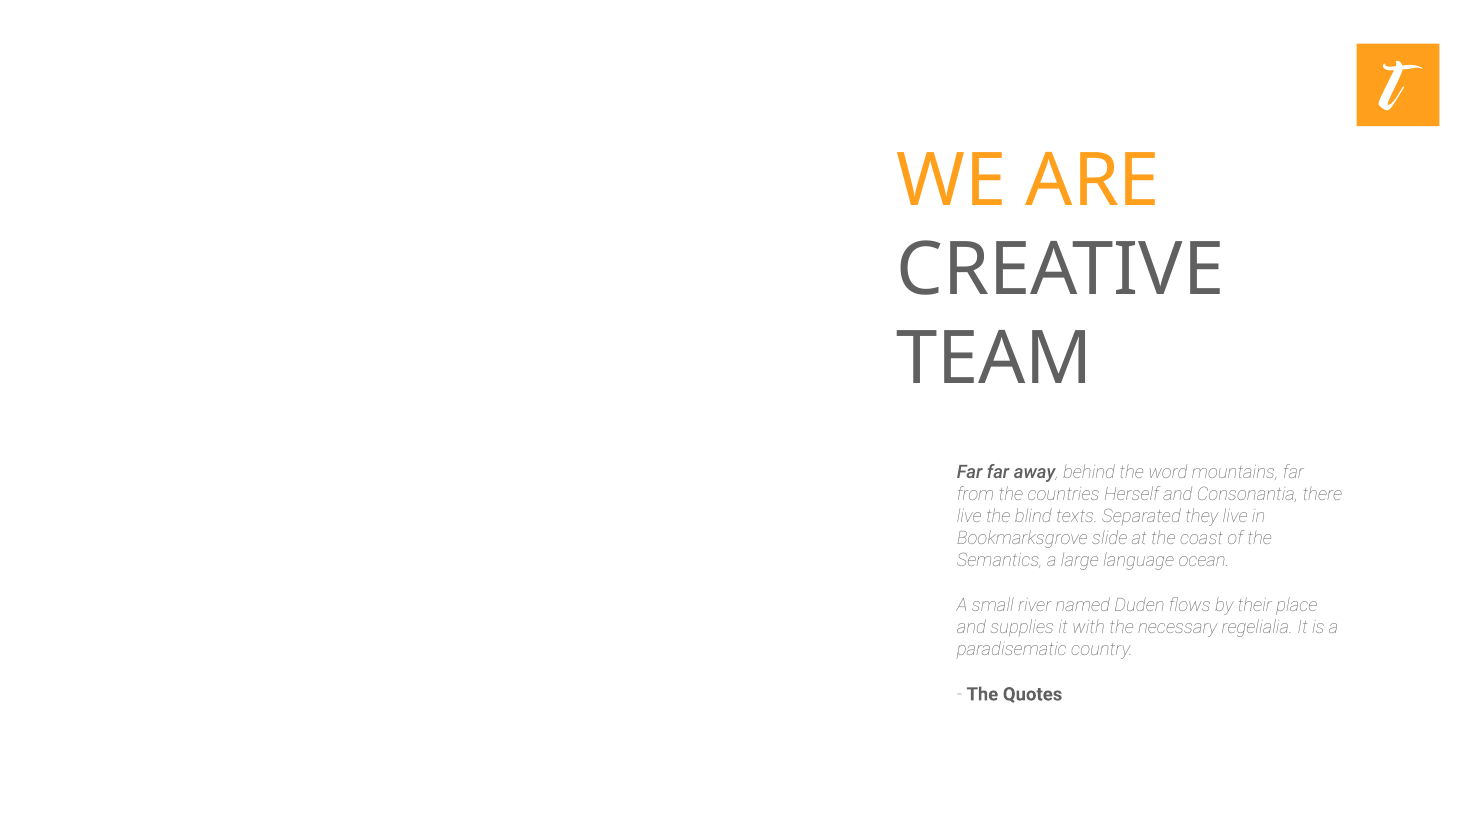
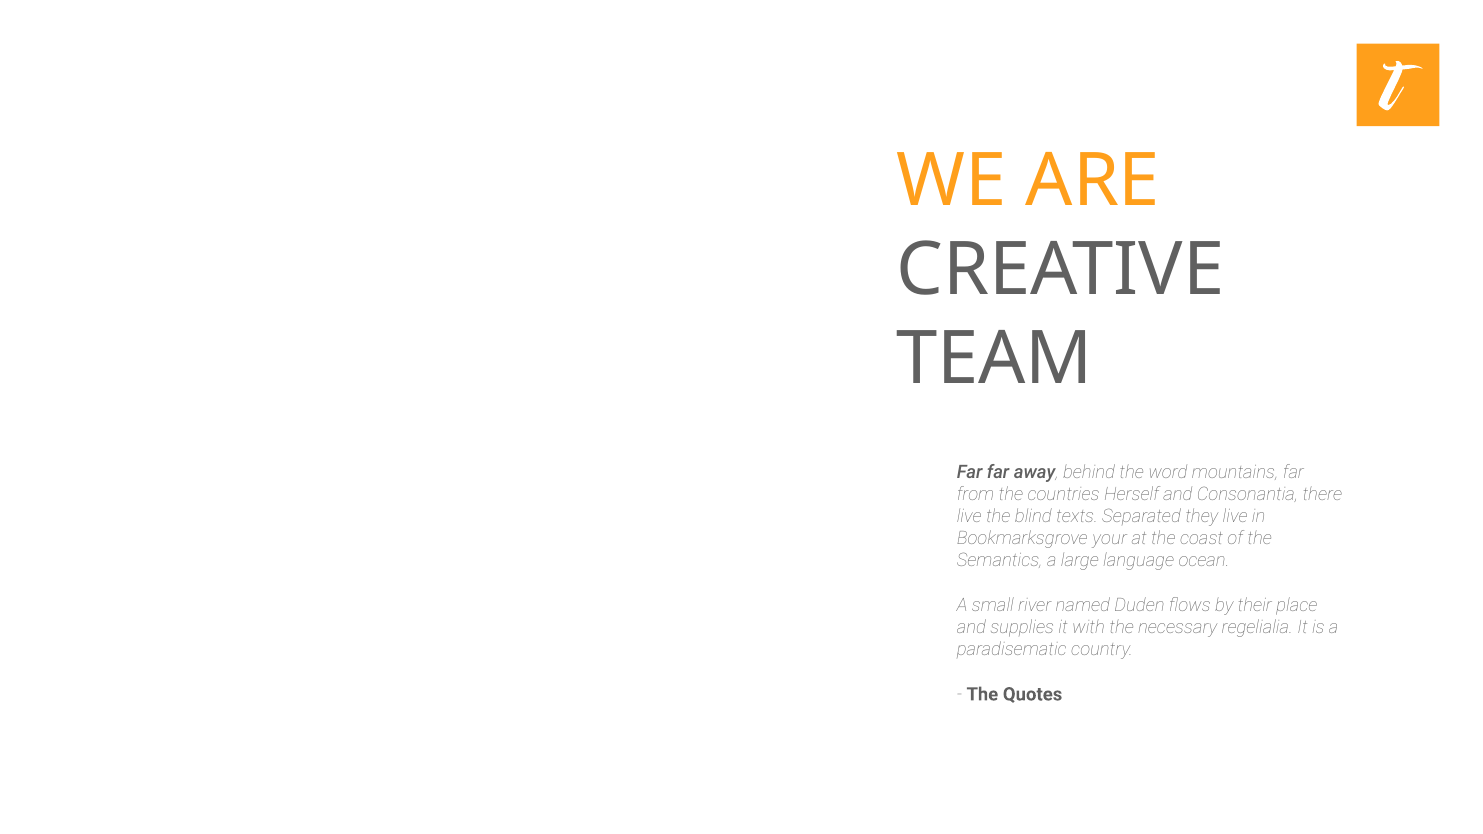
Bookmarksgrove slide: slide -> your
